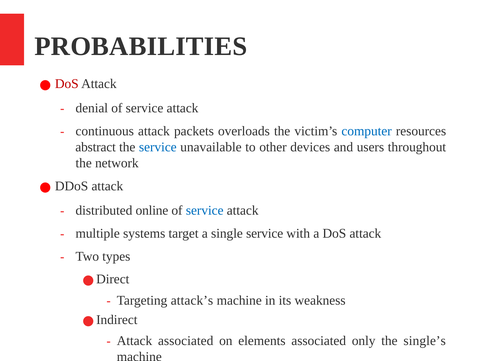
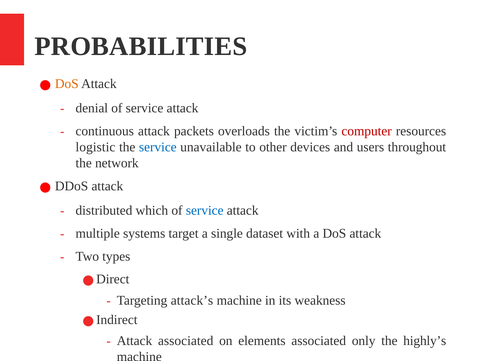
DoS at (67, 84) colour: red -> orange
computer colour: blue -> red
abstract: abstract -> logistic
online: online -> which
single service: service -> dataset
single’s: single’s -> highly’s
